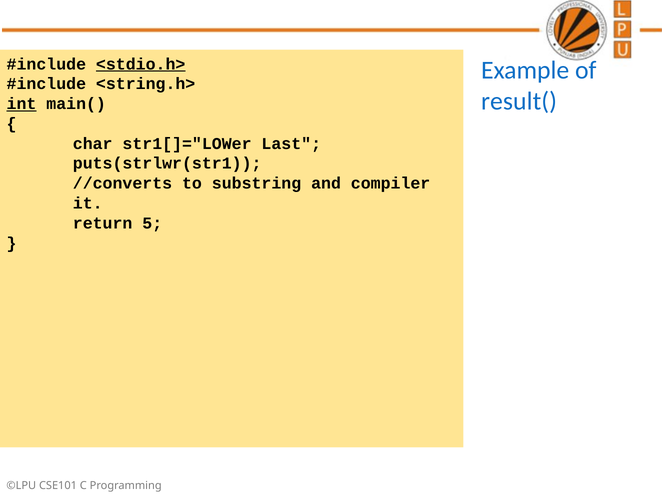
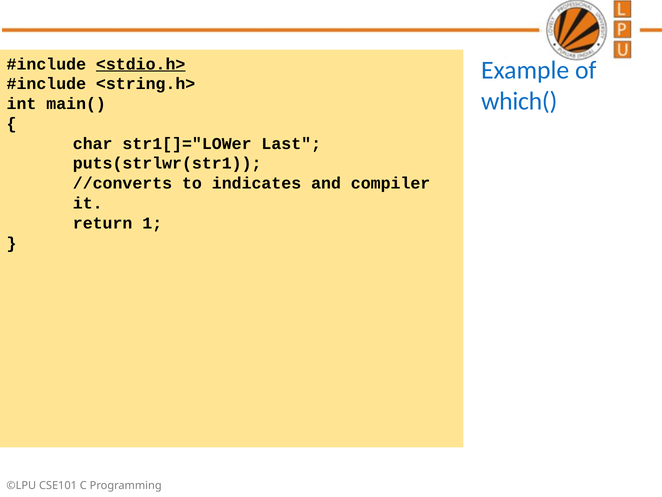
result(: result( -> which(
int underline: present -> none
substring: substring -> indicates
5: 5 -> 1
